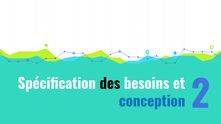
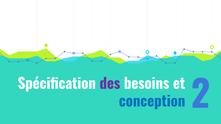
des colour: black -> purple
